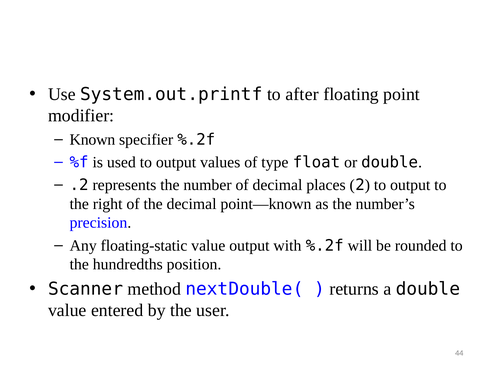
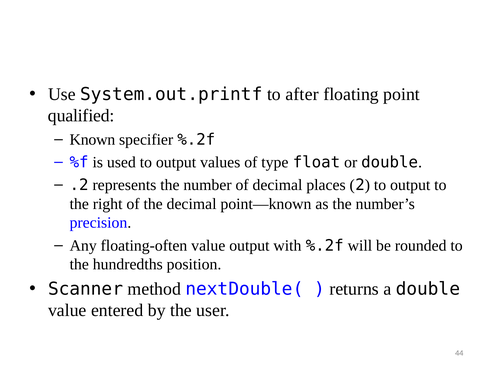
modifier: modifier -> qualified
floating-static: floating-static -> floating-often
